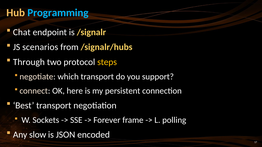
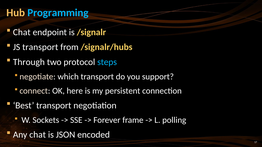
JS scenarios: scenarios -> transport
steps colour: yellow -> light blue
Any slow: slow -> chat
